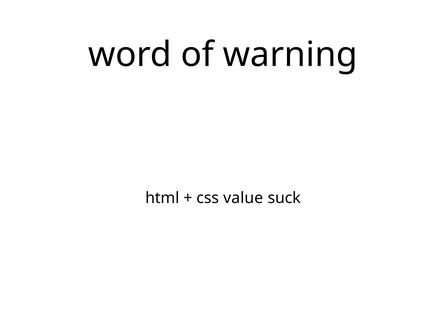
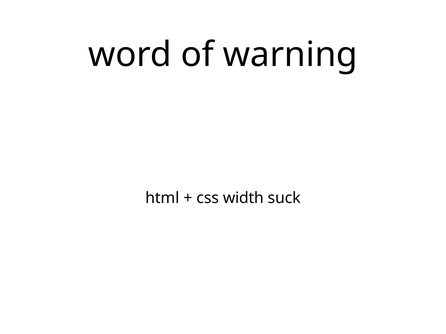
value: value -> width
